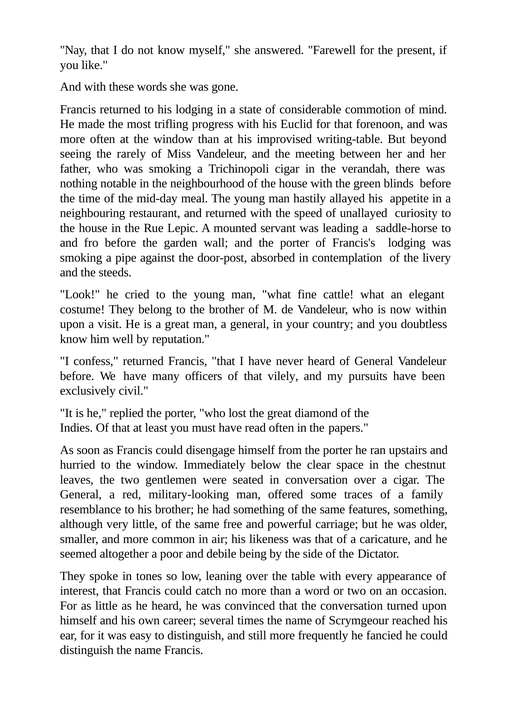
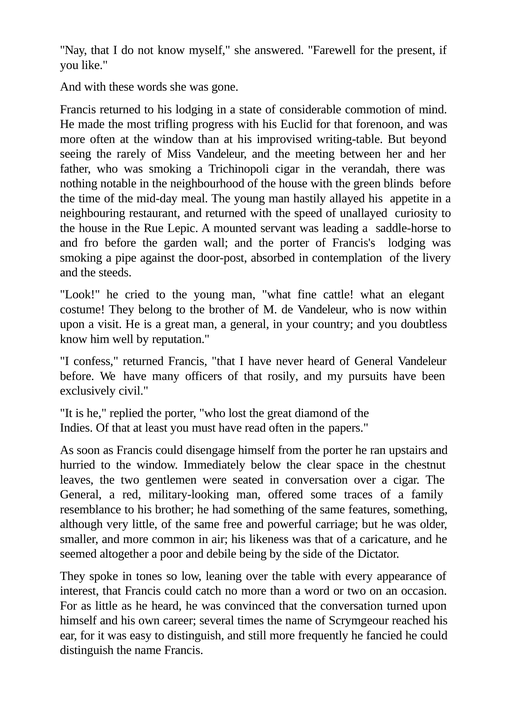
vilely: vilely -> rosily
